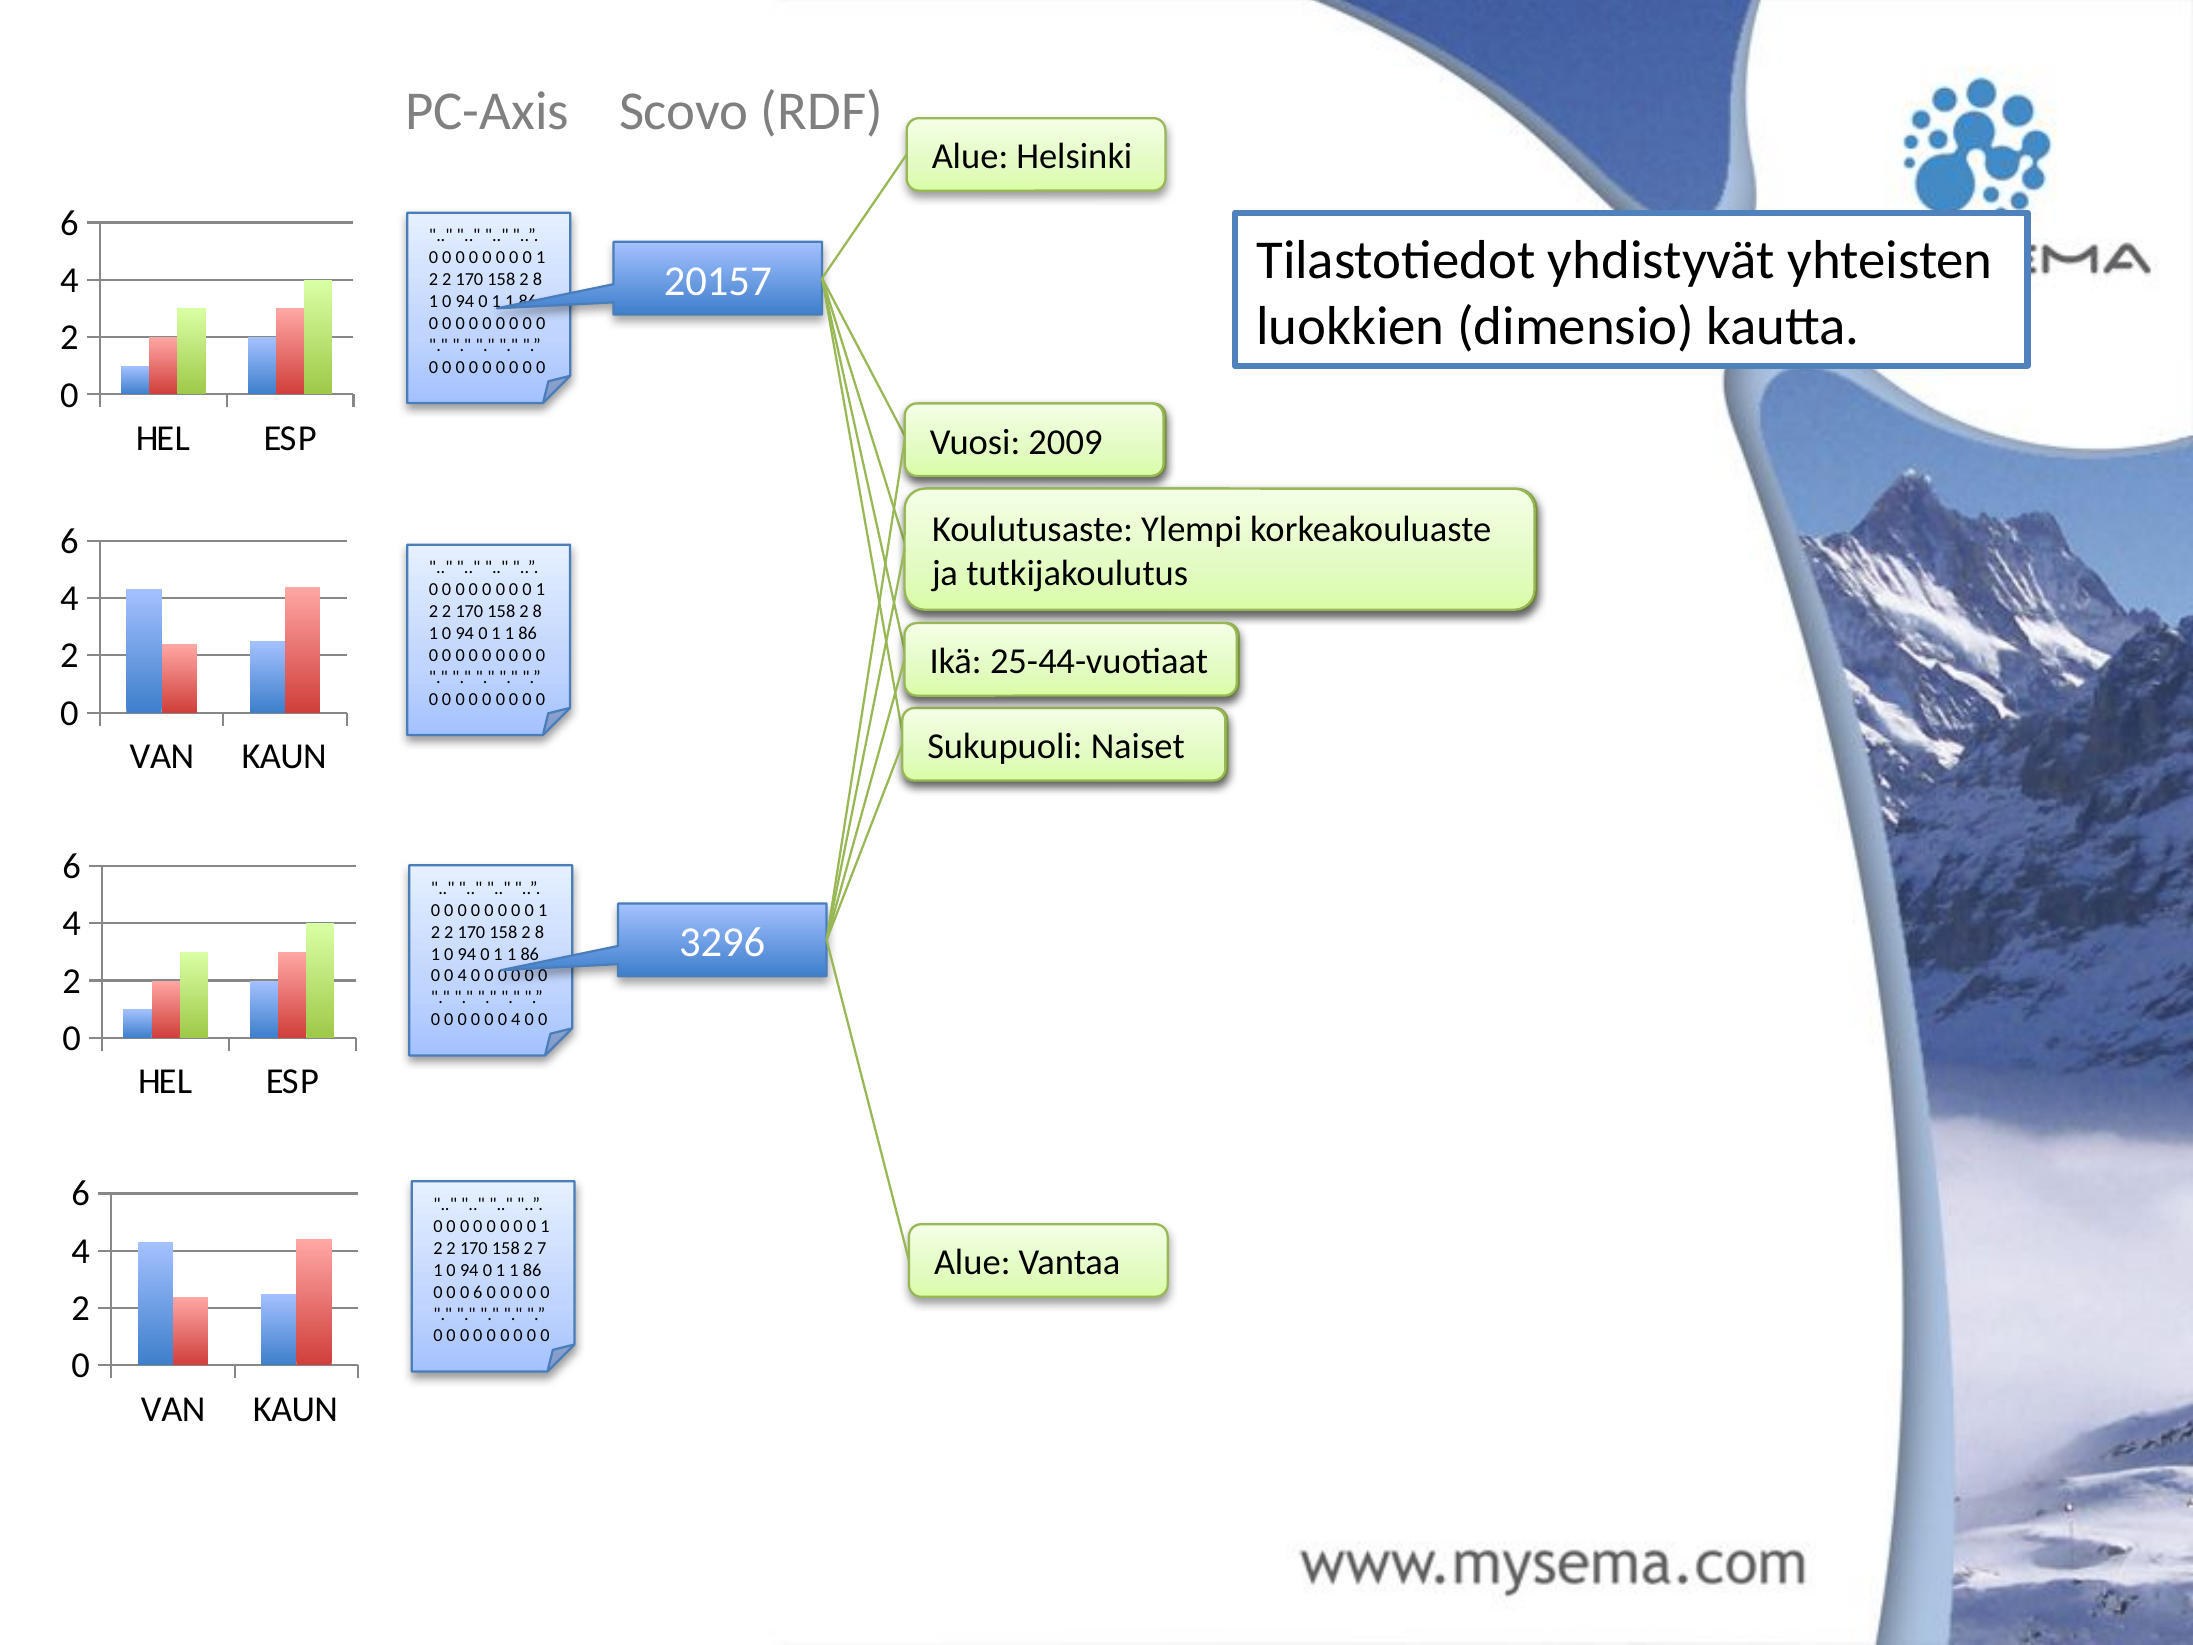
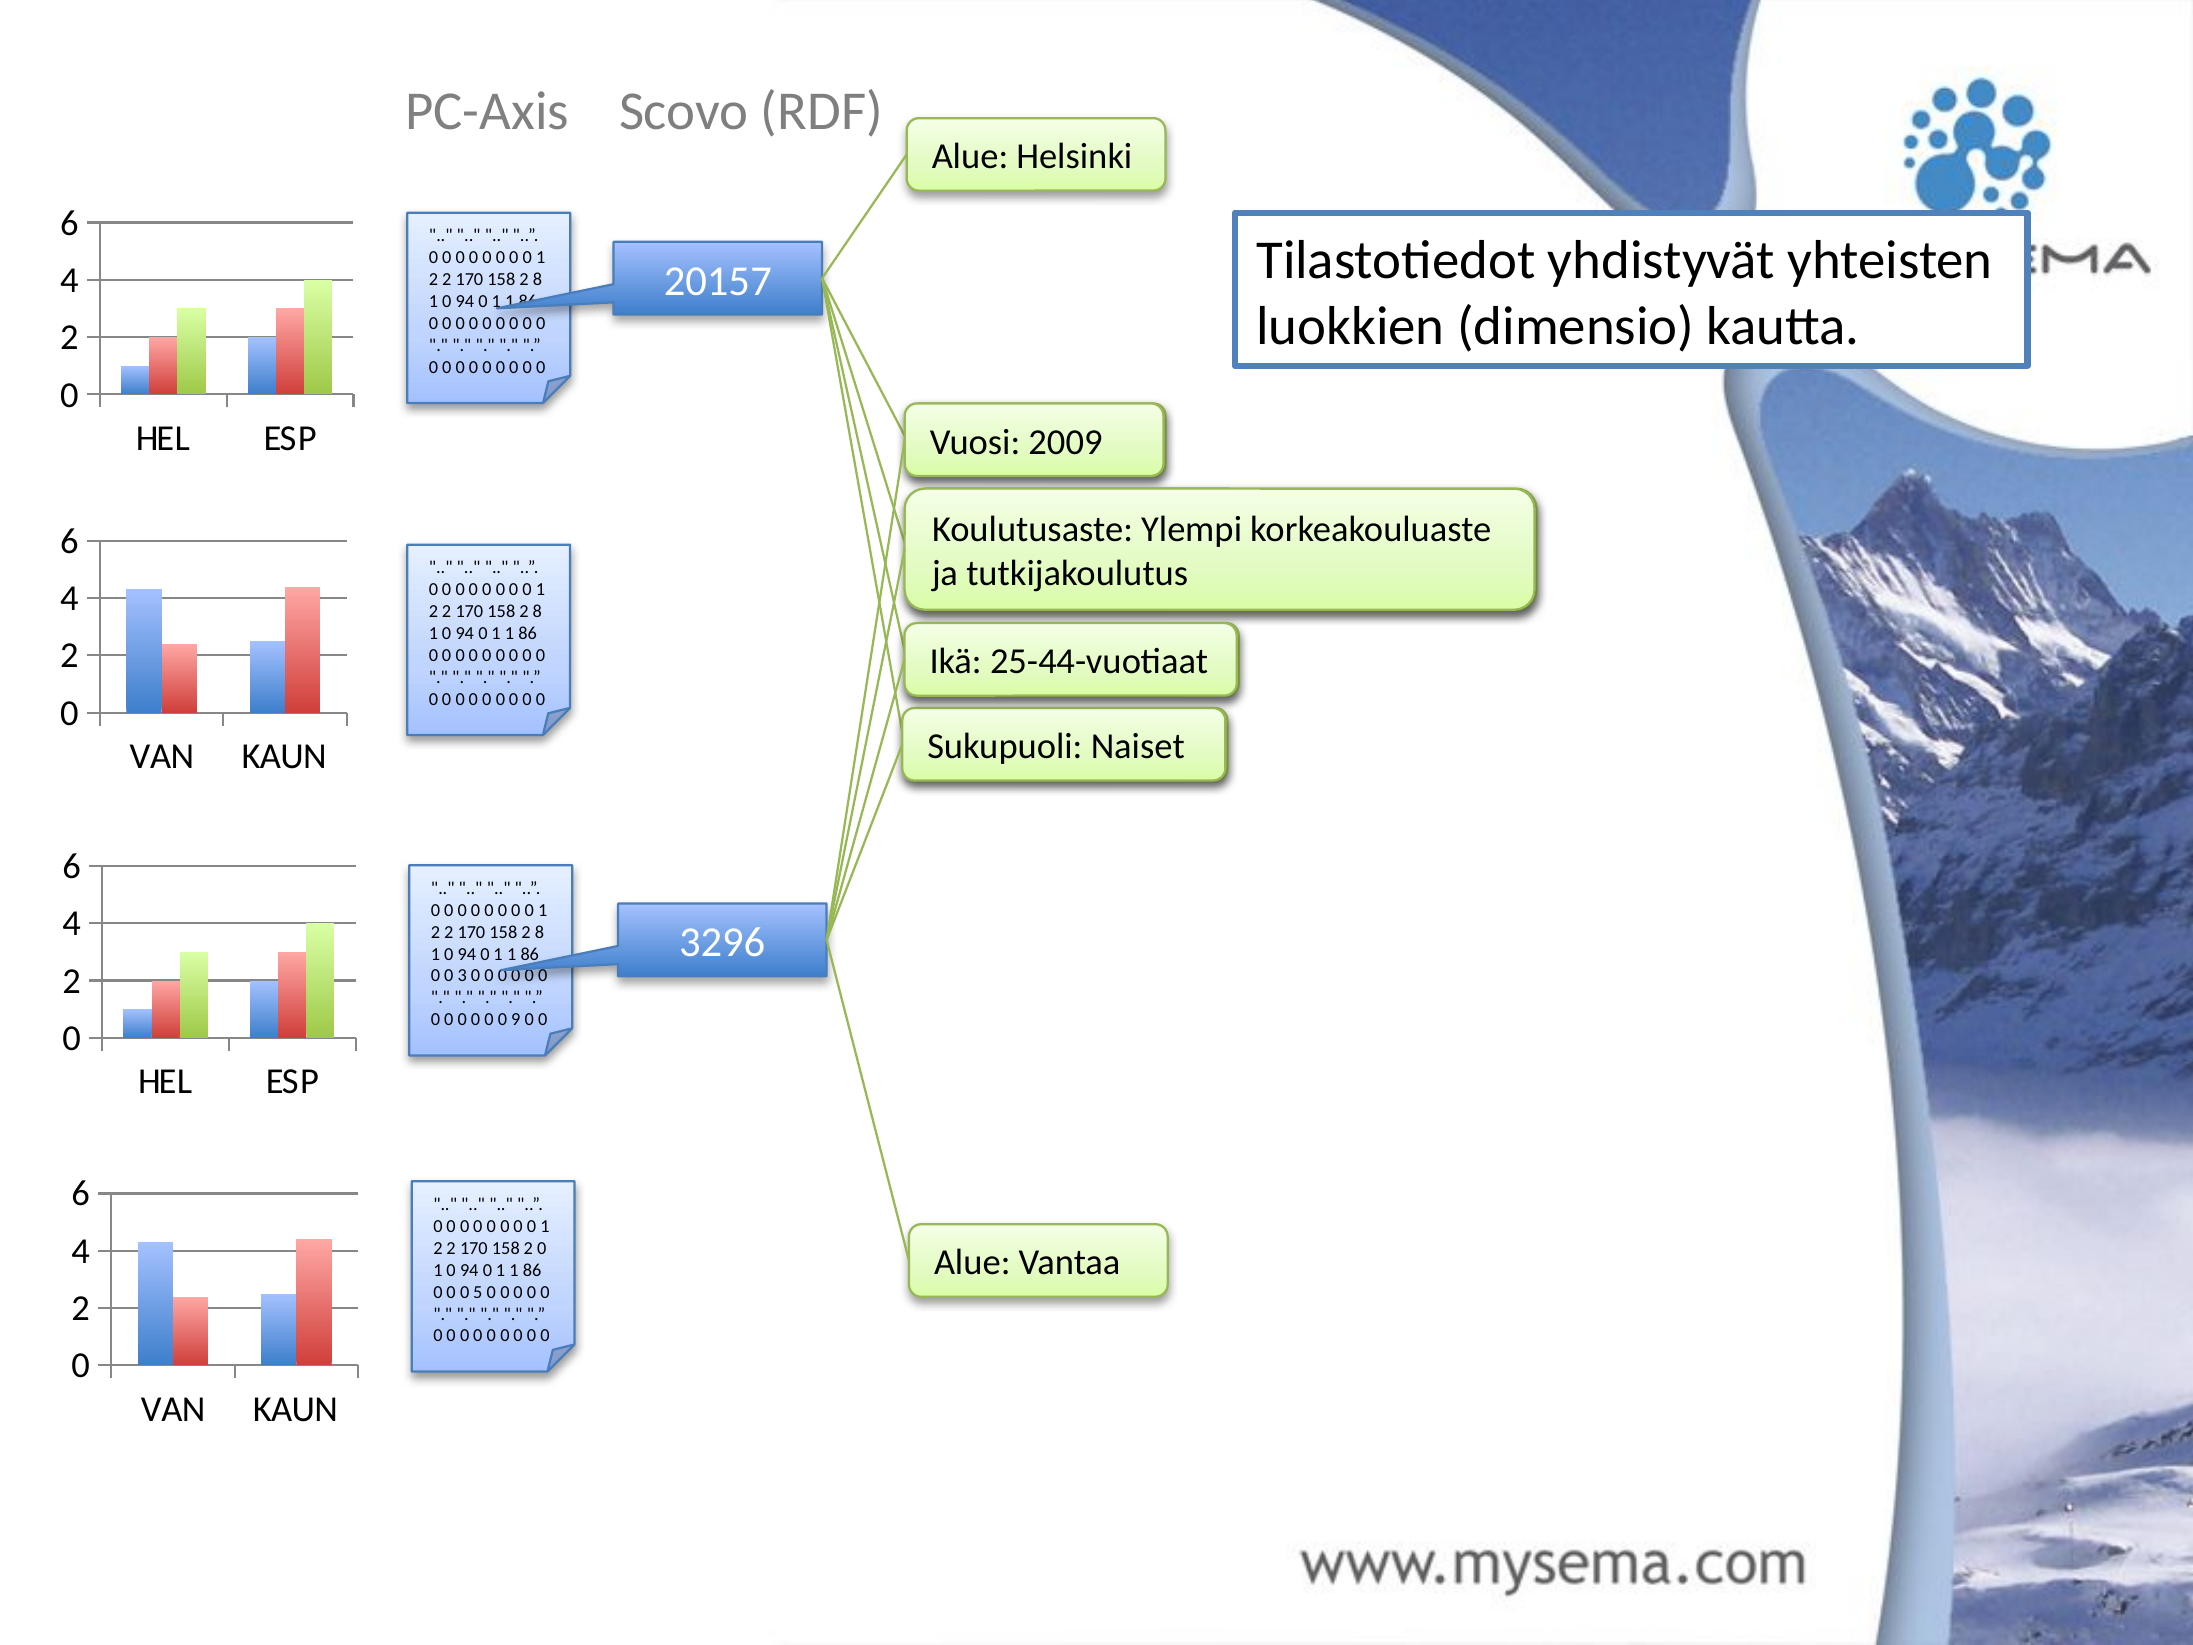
4 at (462, 976): 4 -> 3
0 0 0 4: 4 -> 9
2 7: 7 -> 0
0 6: 6 -> 5
